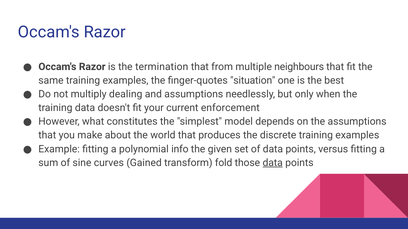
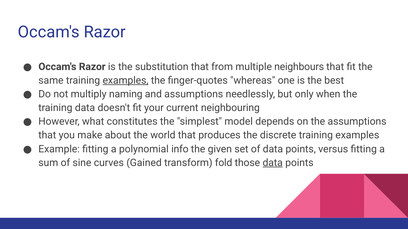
termination: termination -> substitution
examples at (125, 81) underline: none -> present
situation: situation -> whereas
dealing: dealing -> naming
enforcement: enforcement -> neighbouring
